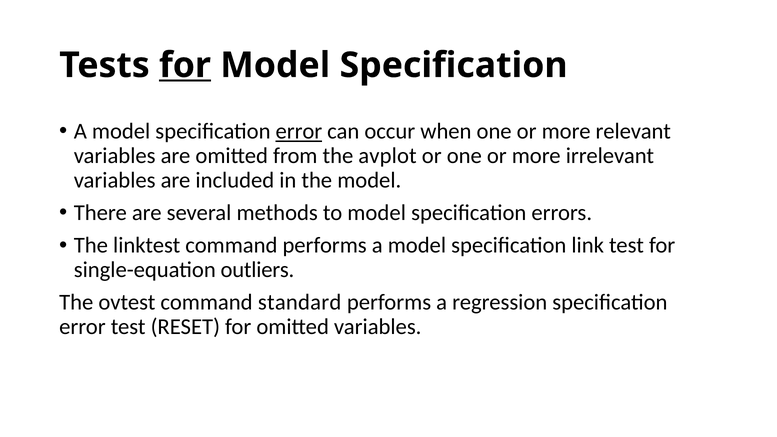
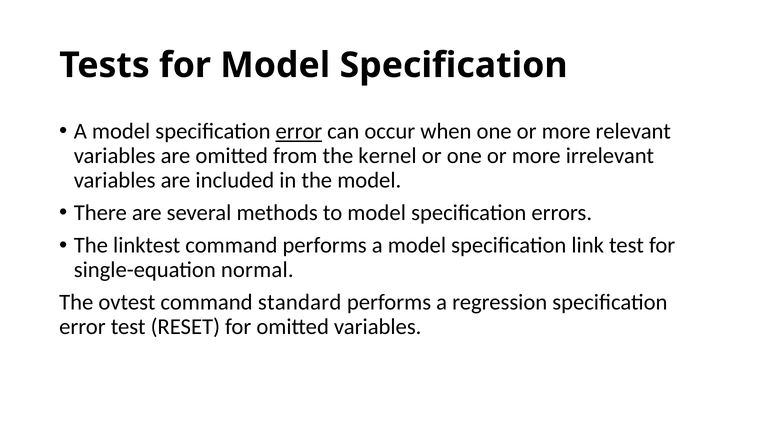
for at (185, 65) underline: present -> none
avplot: avplot -> kernel
outliers: outliers -> normal
